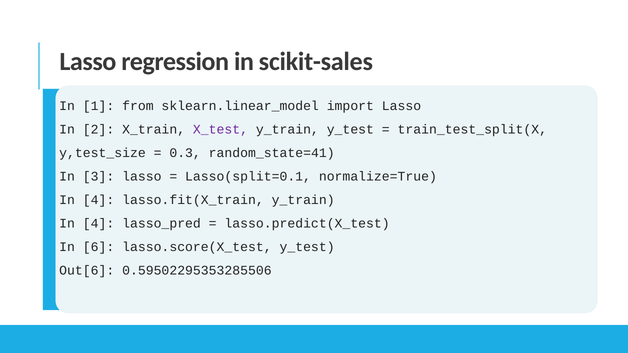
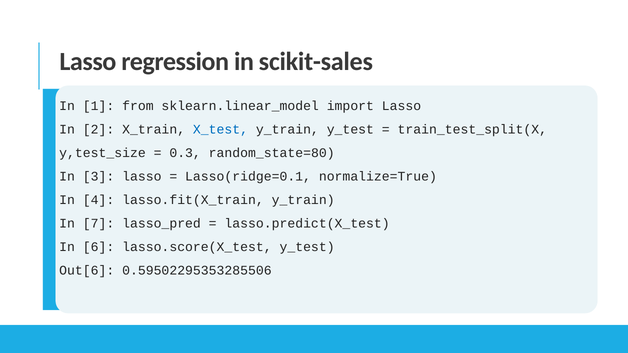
X_test colour: purple -> blue
random_state=41: random_state=41 -> random_state=80
Lasso(split=0.1: Lasso(split=0.1 -> Lasso(ridge=0.1
4 at (99, 224): 4 -> 7
